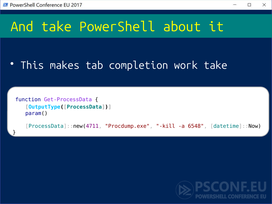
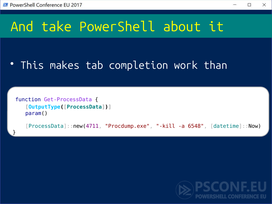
work take: take -> than
